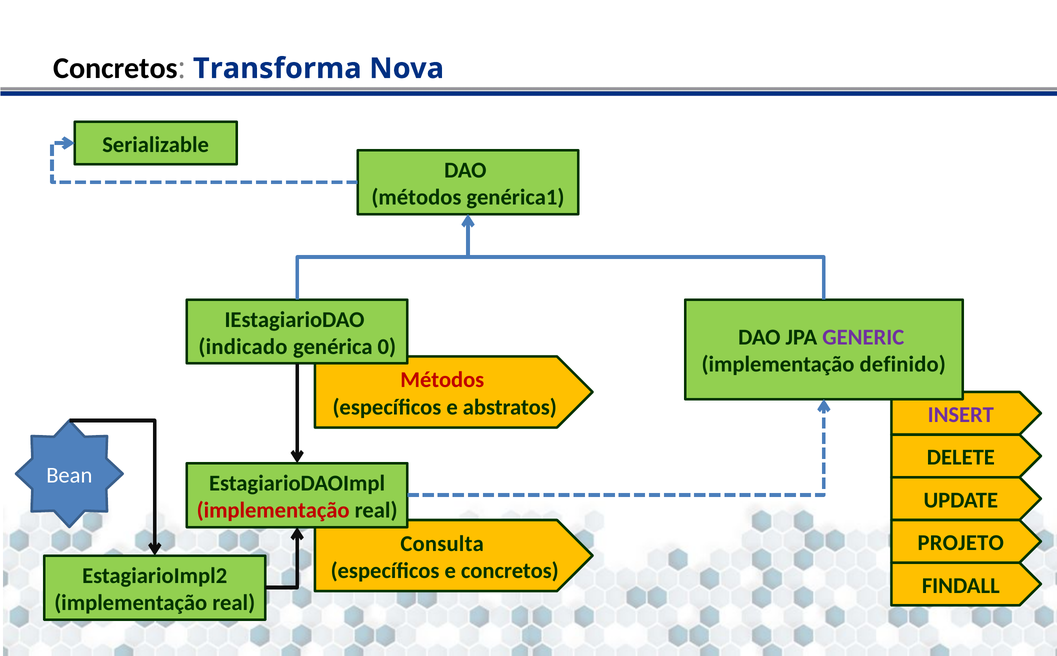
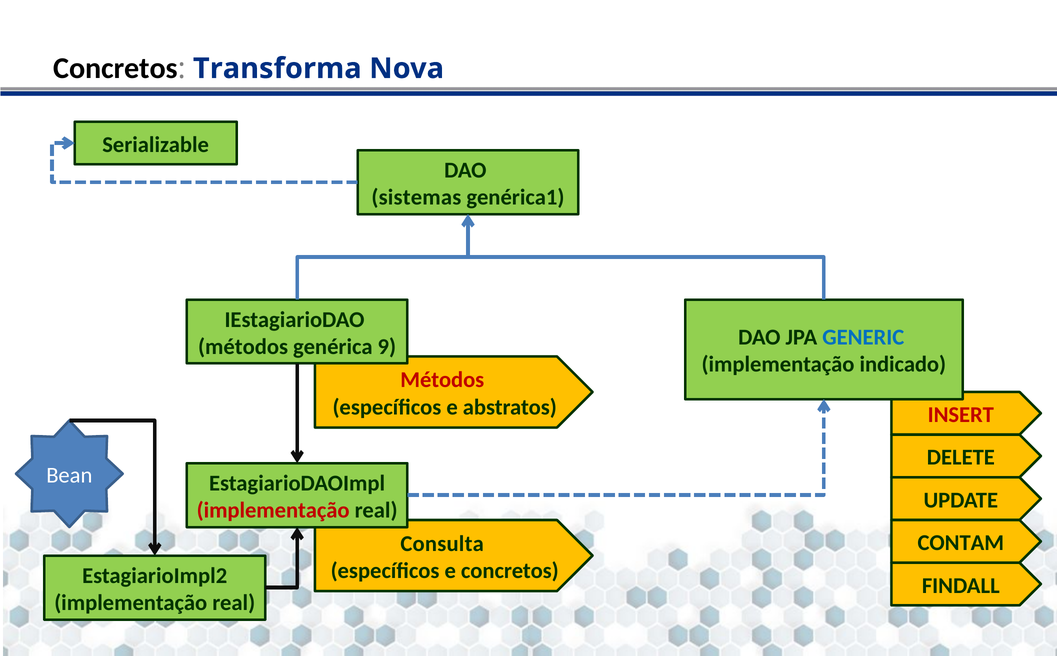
métodos at (416, 197): métodos -> sistemas
indicado at (243, 347): indicado -> métodos
0: 0 -> 9
GENERIC colour: purple -> blue
definido: definido -> indicado
INSERT colour: purple -> red
PROJETO: PROJETO -> CONTAM
